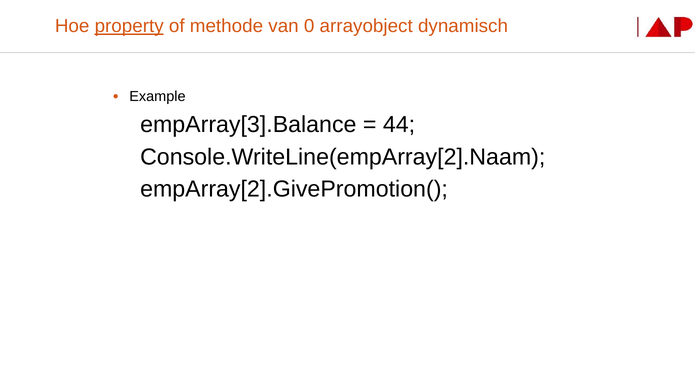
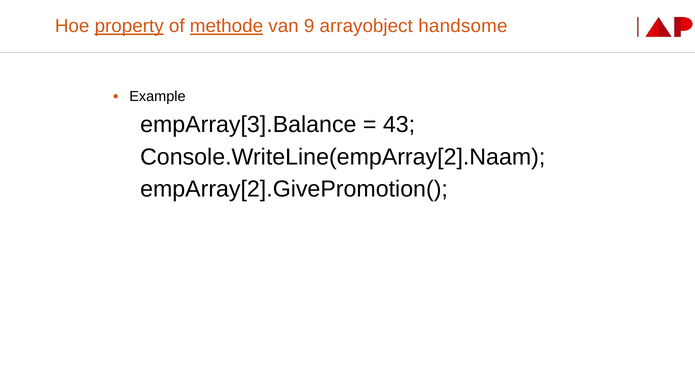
methode underline: none -> present
0: 0 -> 9
dynamisch: dynamisch -> handsome
44: 44 -> 43
